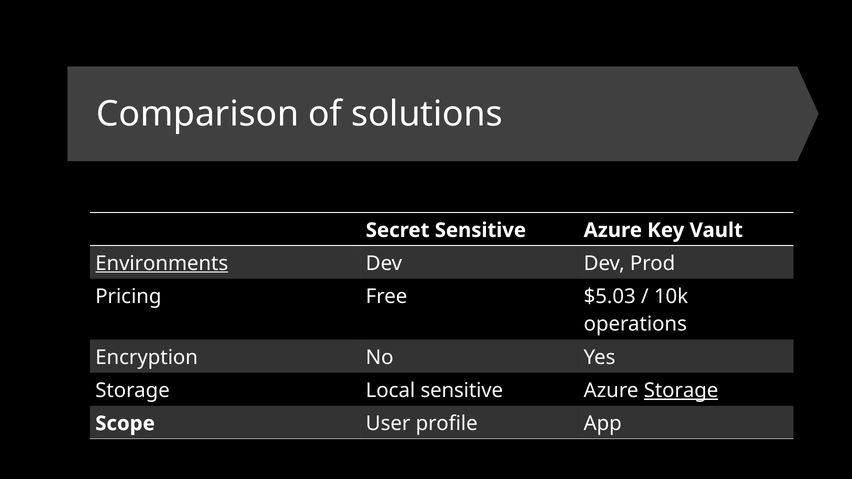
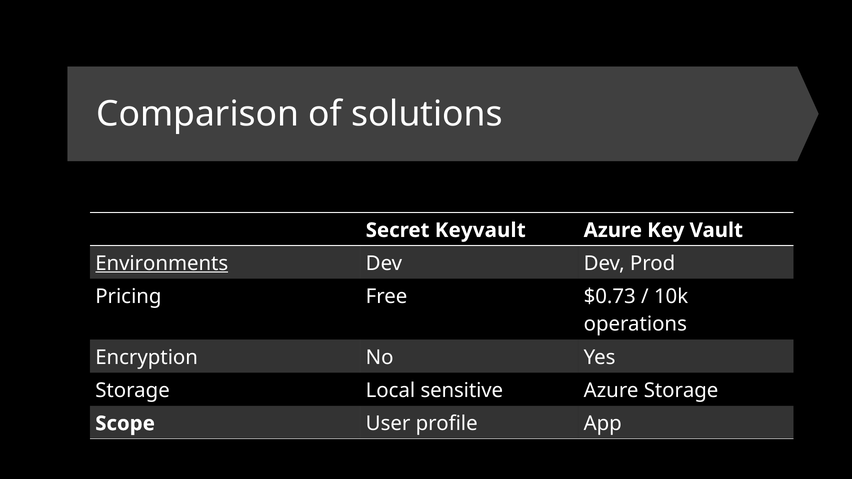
Secret Sensitive: Sensitive -> Keyvault
$5.03: $5.03 -> $0.73
Storage at (681, 391) underline: present -> none
